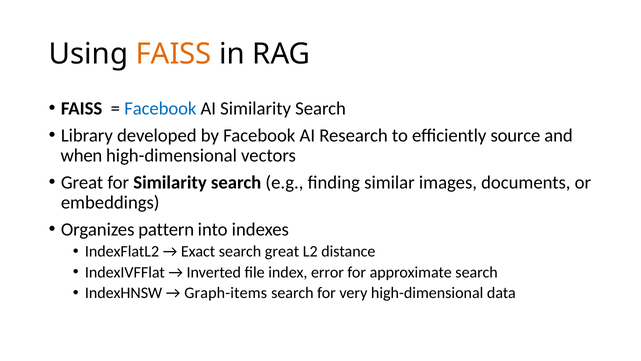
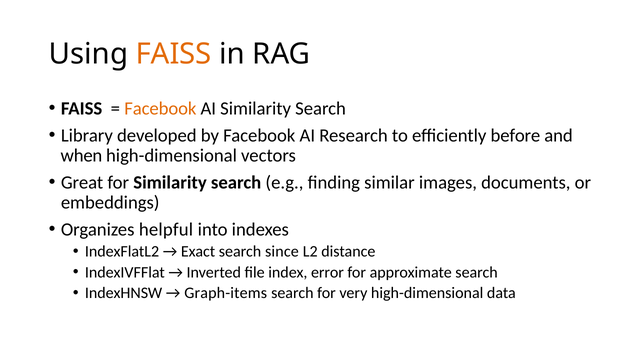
Facebook at (160, 108) colour: blue -> orange
source: source -> before
pattern: pattern -> helpful
search great: great -> since
